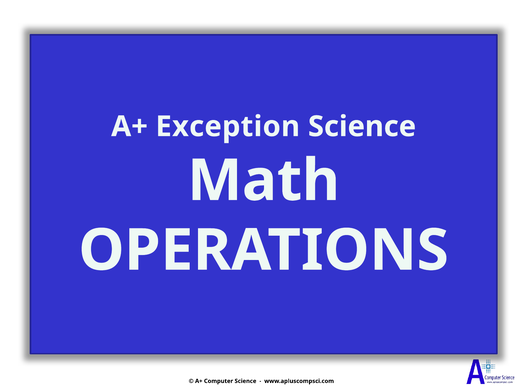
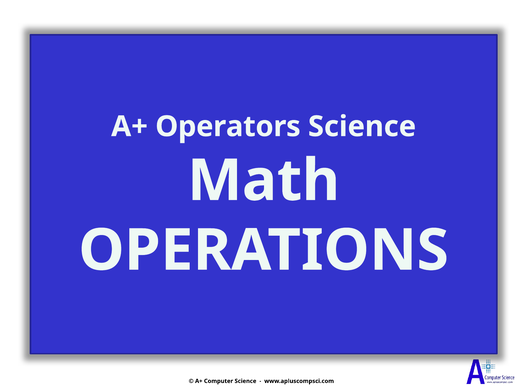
Exception: Exception -> Operators
